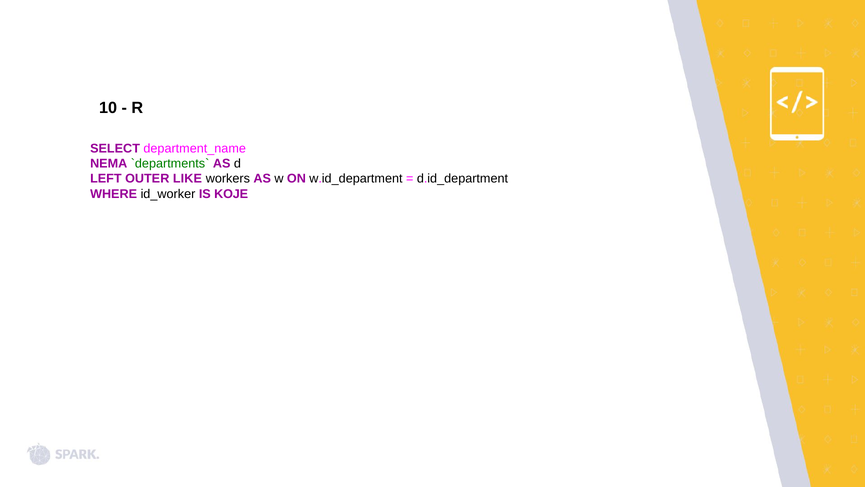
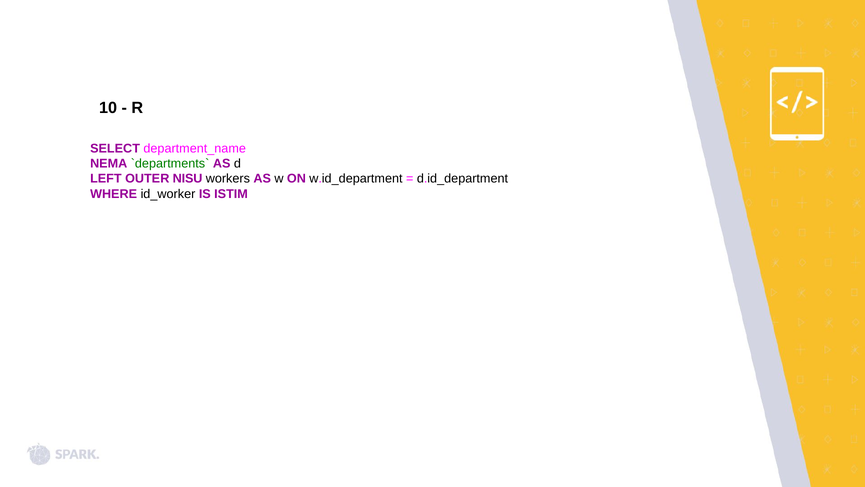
LIKE: LIKE -> NISU
KOJE: KOJE -> ISTIM
